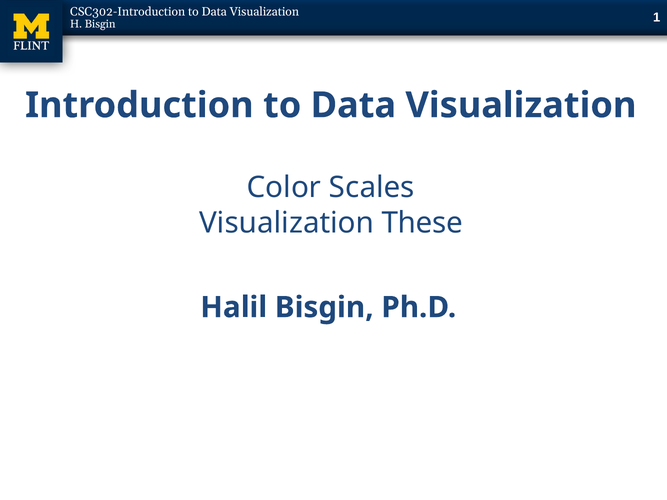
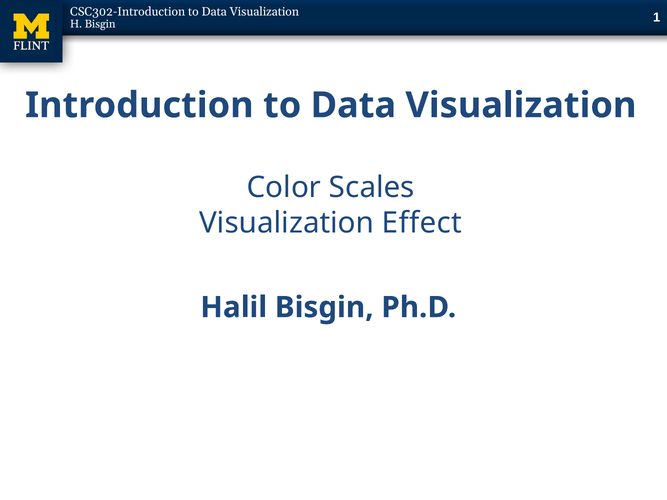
These: These -> Effect
